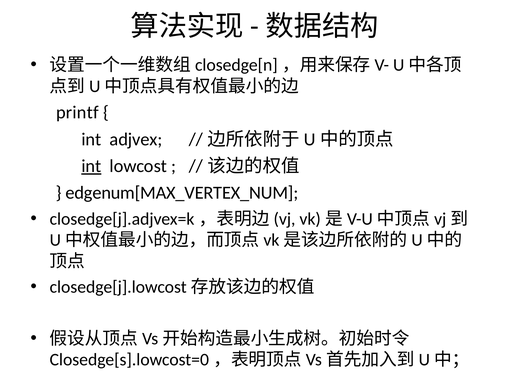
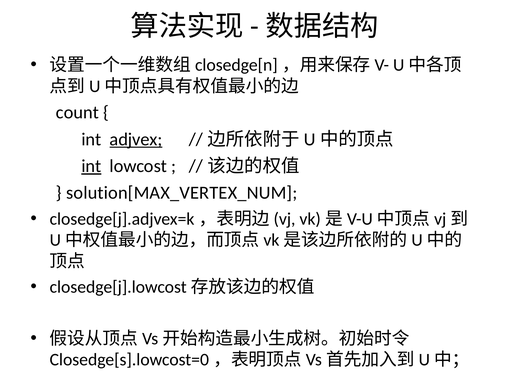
printf: printf -> count
adjvex underline: none -> present
edgenum[MAX_VERTEX_NUM: edgenum[MAX_VERTEX_NUM -> solution[MAX_VERTEX_NUM
